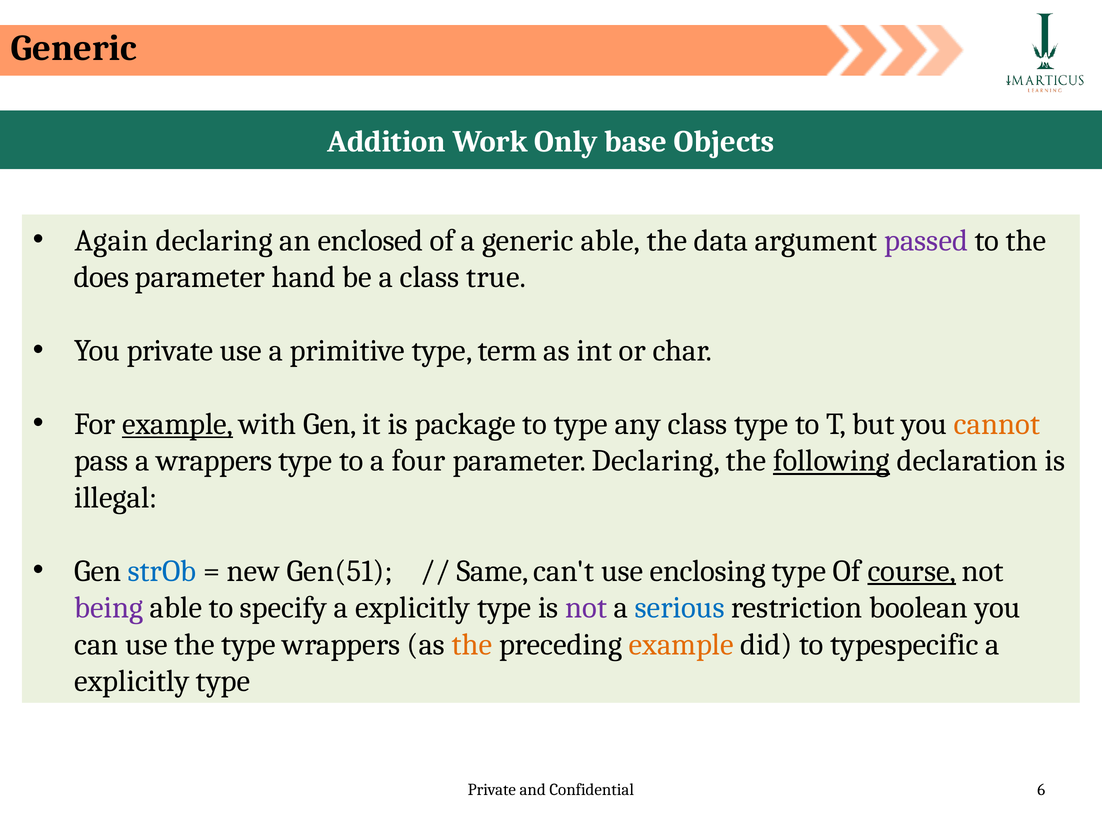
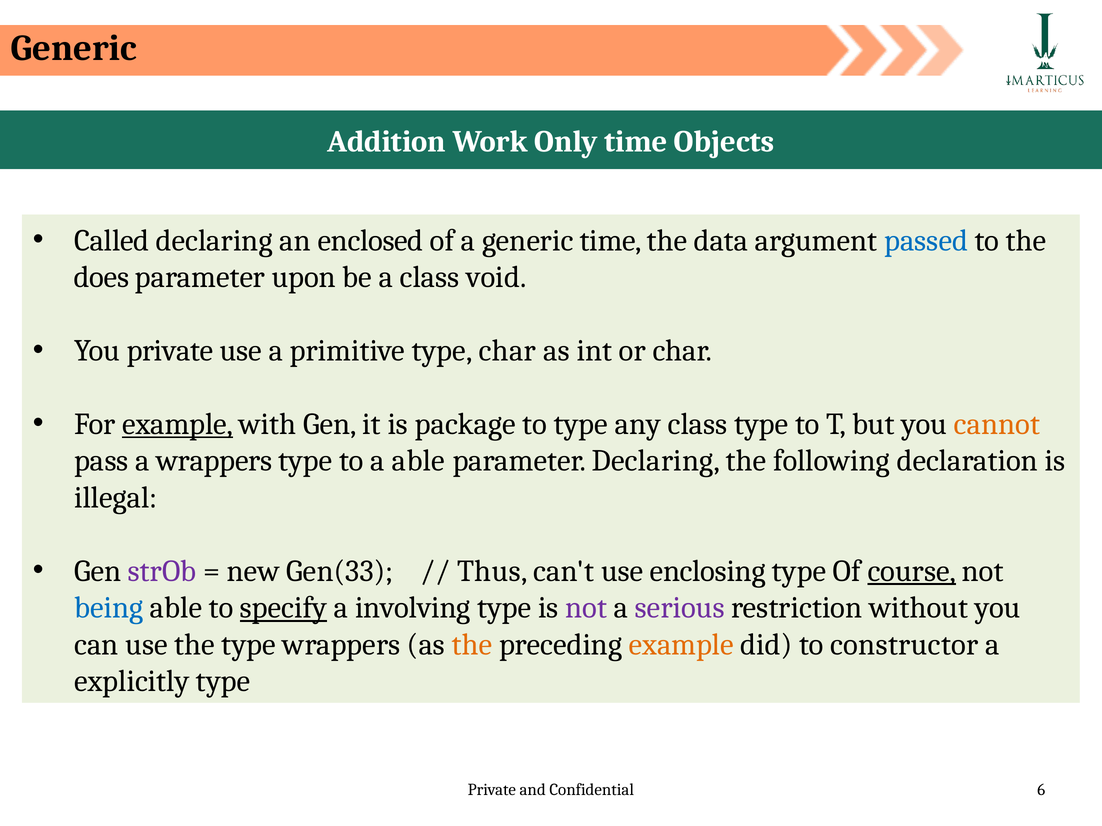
Only base: base -> time
Again: Again -> Called
generic able: able -> time
passed colour: purple -> blue
hand: hand -> upon
true: true -> void
type term: term -> char
a four: four -> able
following underline: present -> none
strOb colour: blue -> purple
Gen(51: Gen(51 -> Gen(33
Same: Same -> Thus
being colour: purple -> blue
specify underline: none -> present
explicitly at (413, 608): explicitly -> involving
serious colour: blue -> purple
boolean: boolean -> without
typespecific: typespecific -> constructor
